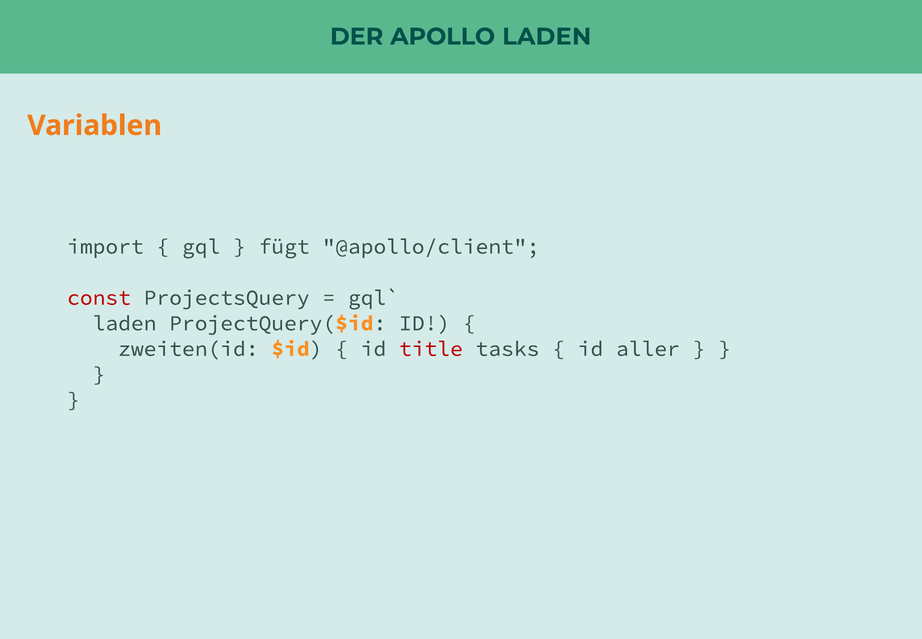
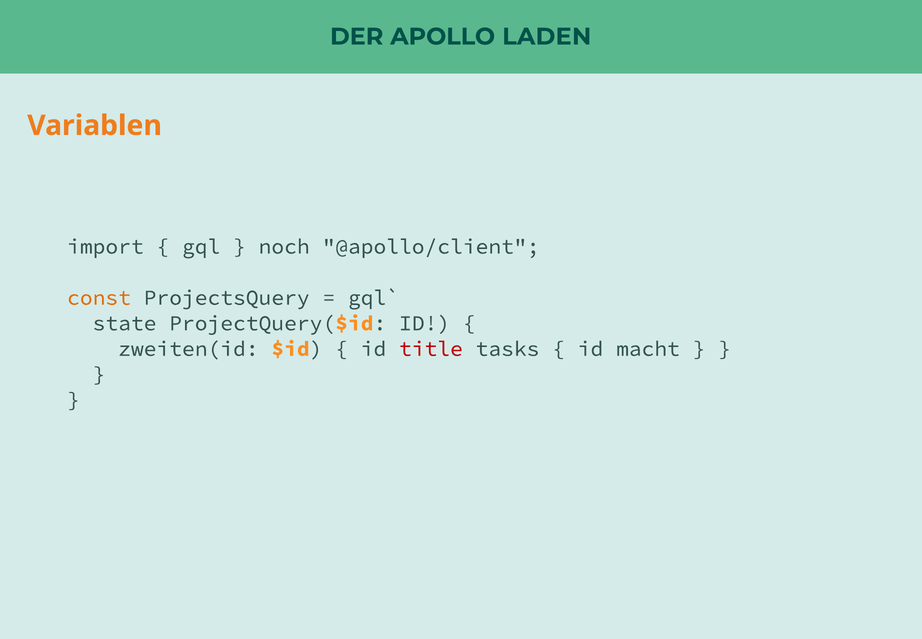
fügt: fügt -> noch
const colour: red -> orange
laden at (125, 323): laden -> state
aller: aller -> macht
